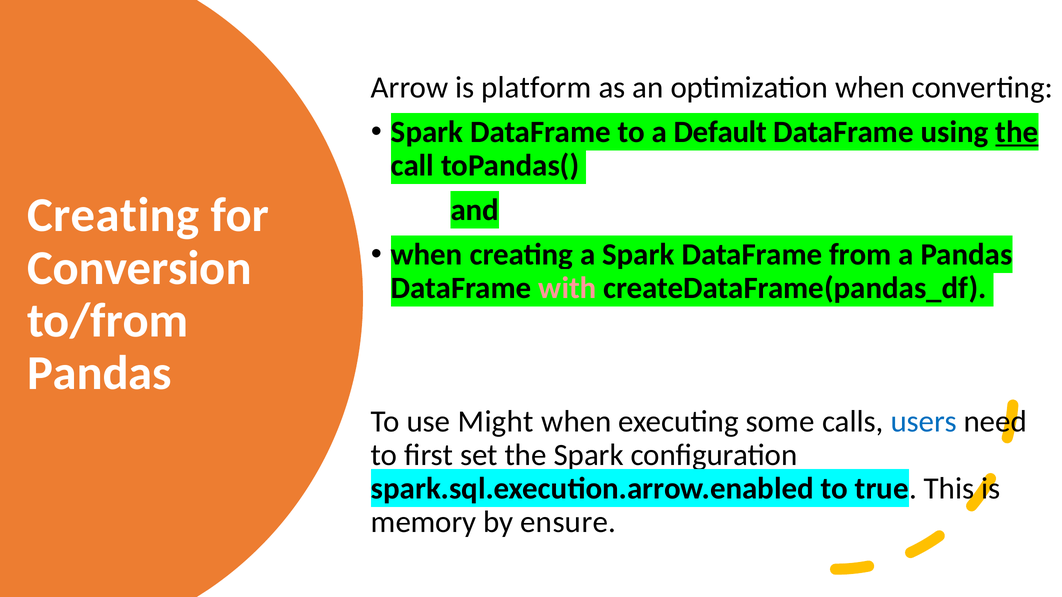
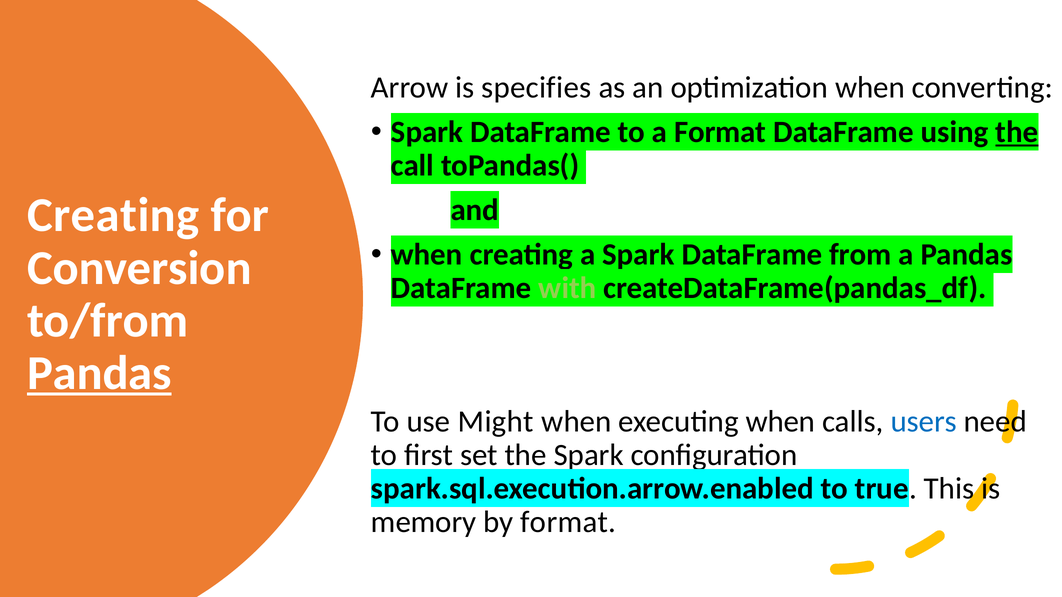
platform: platform -> specifies
a Default: Default -> Format
with colour: pink -> light green
Pandas at (99, 373) underline: none -> present
executing some: some -> when
by ensure: ensure -> format
